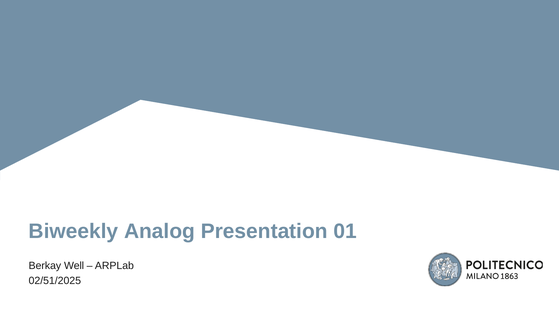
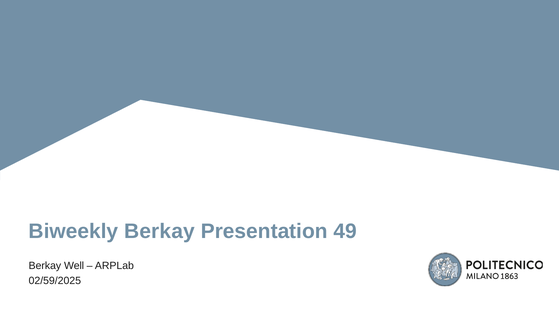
Biweekly Analog: Analog -> Berkay
01: 01 -> 49
02/51/2025: 02/51/2025 -> 02/59/2025
